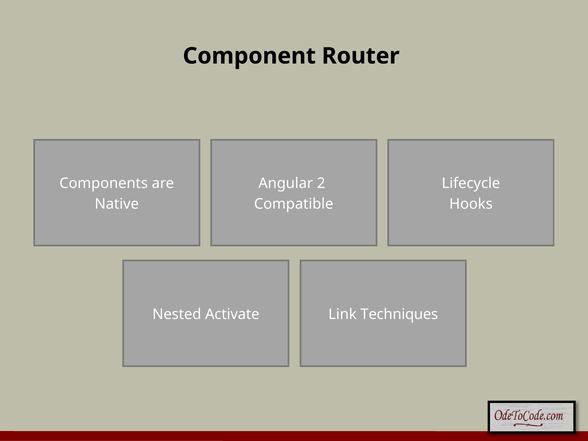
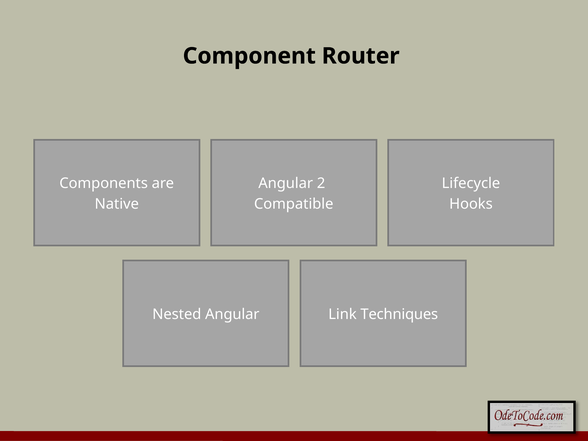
Nested Activate: Activate -> Angular
